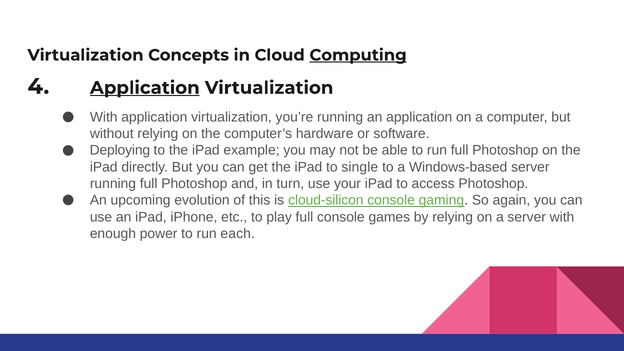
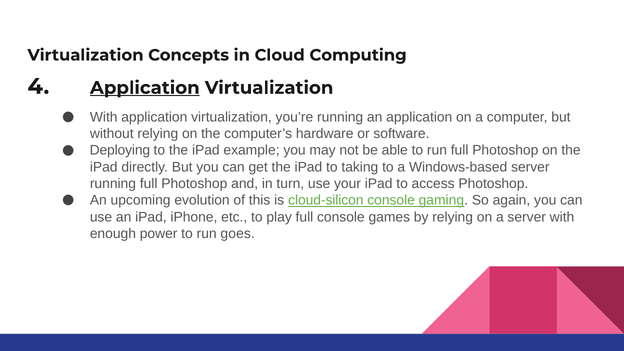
Computing underline: present -> none
single: single -> taking
each: each -> goes
